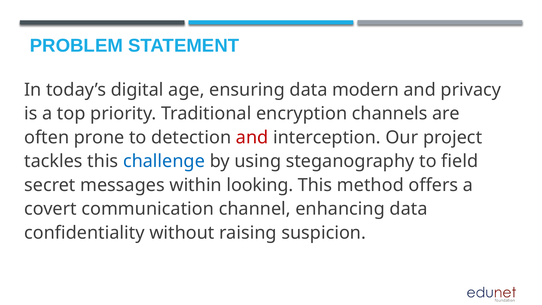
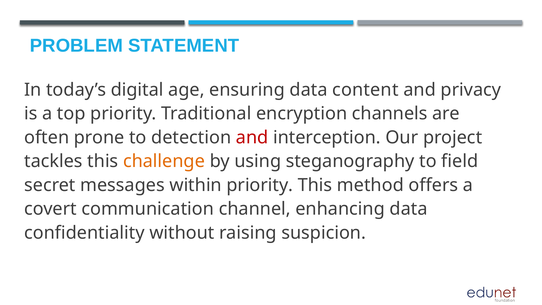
modern: modern -> content
challenge colour: blue -> orange
within looking: looking -> priority
